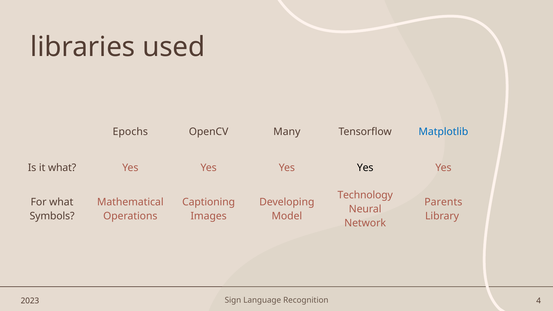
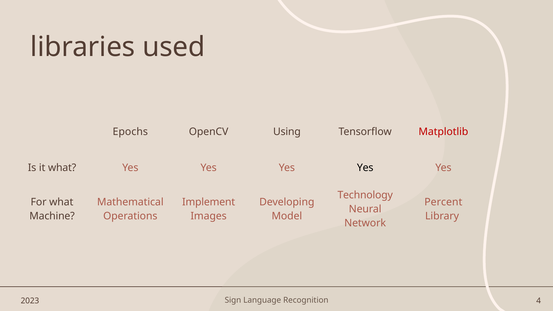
Many: Many -> Using
Matplotlib colour: blue -> red
Captioning: Captioning -> Implement
Parents: Parents -> Percent
Symbols: Symbols -> Machine
